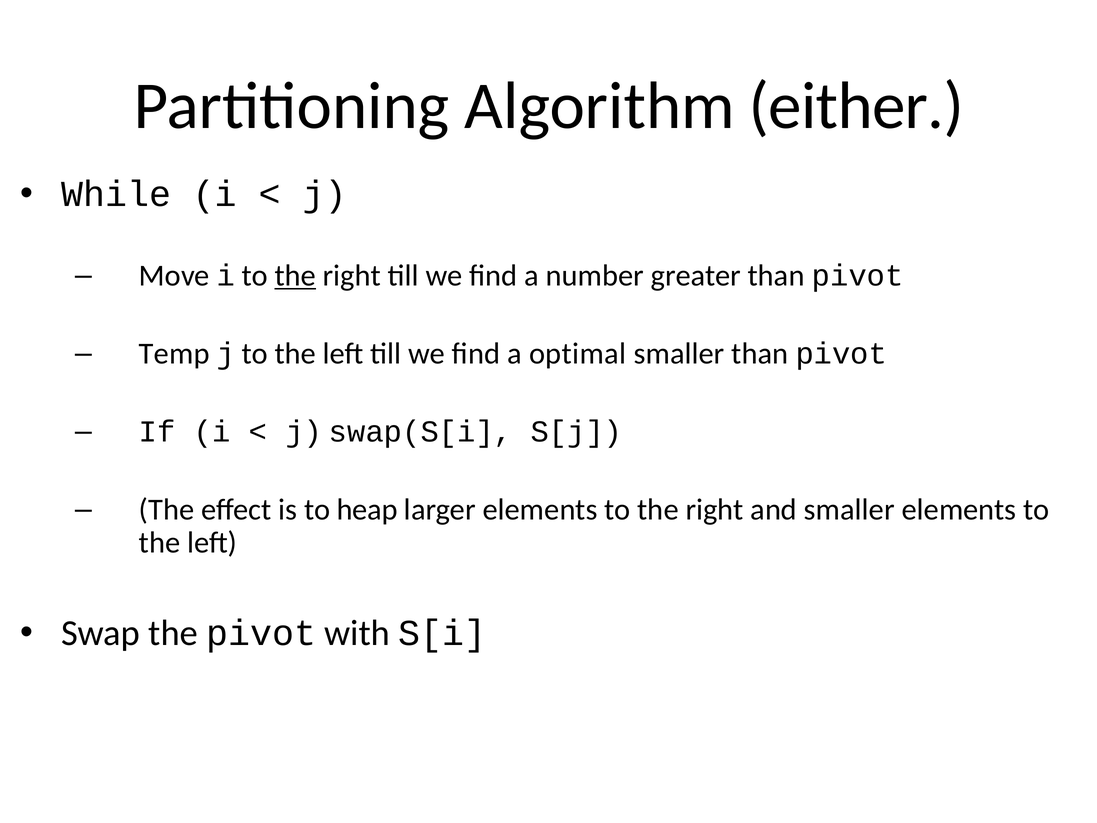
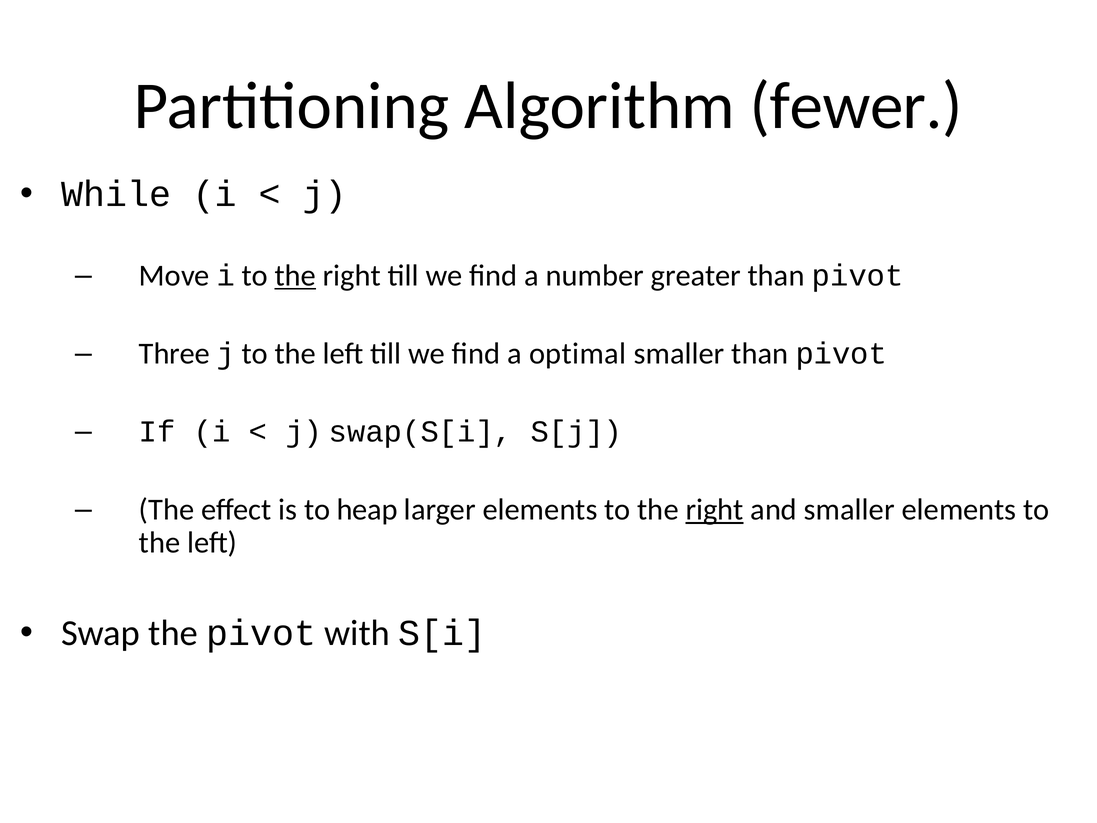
either: either -> fewer
Temp: Temp -> Three
right at (715, 510) underline: none -> present
